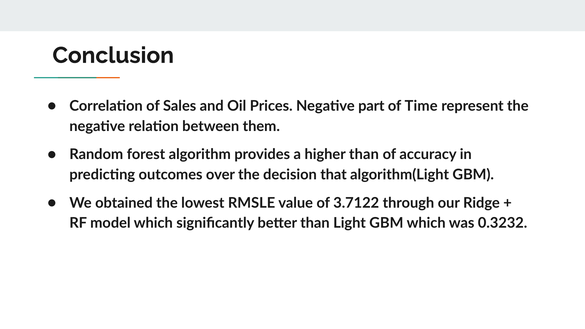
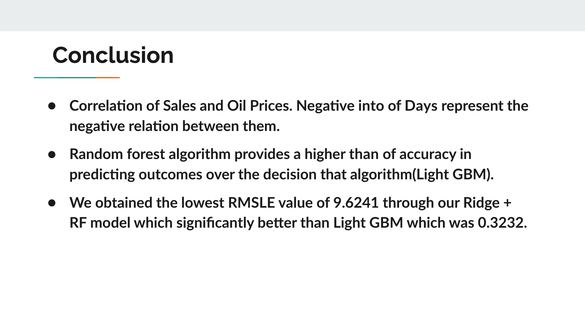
part: part -> into
Time: Time -> Days
3.7122: 3.7122 -> 9.6241
